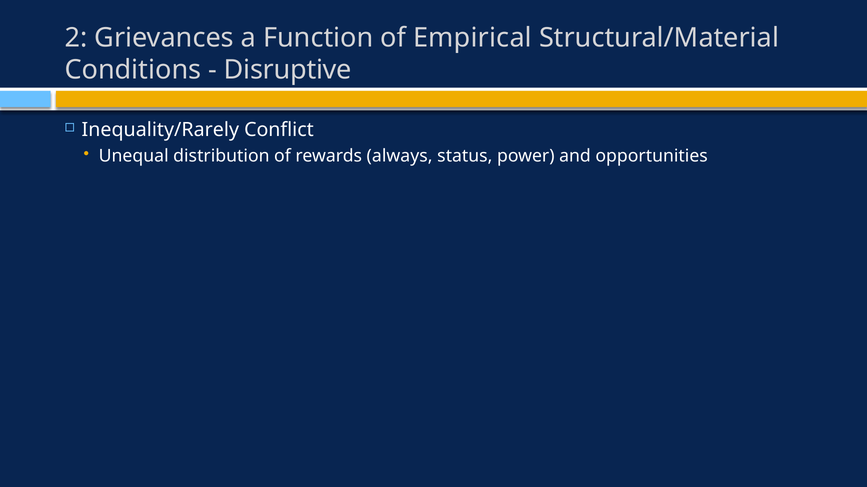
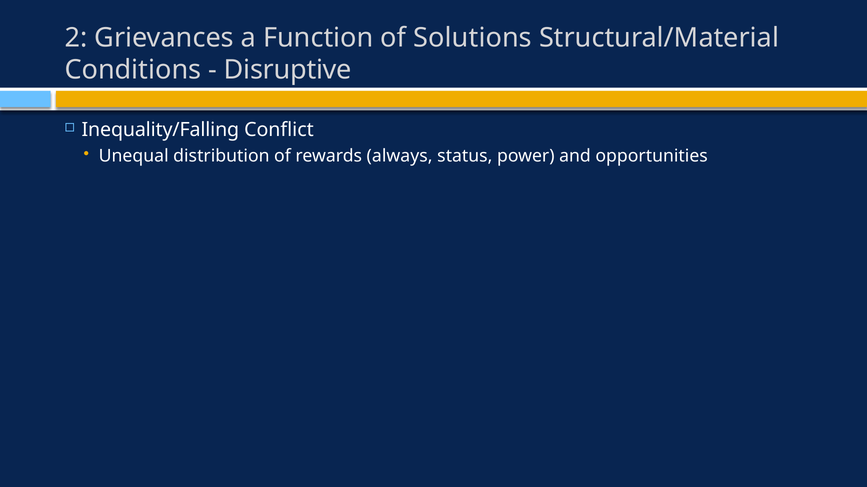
Empirical: Empirical -> Solutions
Inequality/Rarely: Inequality/Rarely -> Inequality/Falling
